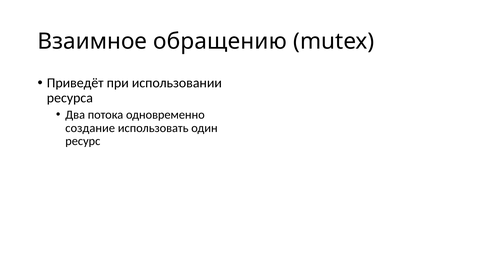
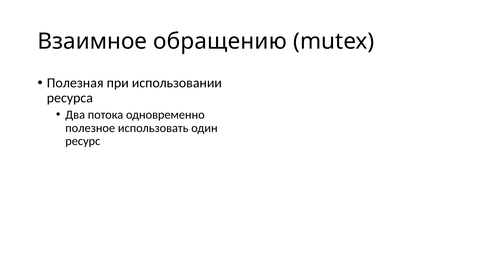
Приведёт: Приведёт -> Полезная
создание: создание -> полезное
